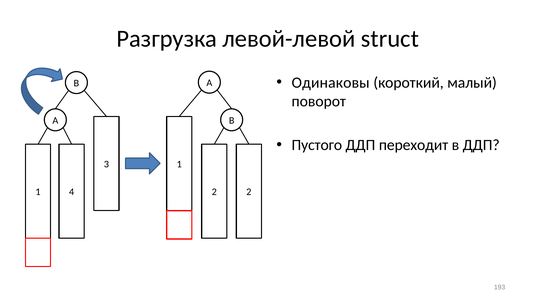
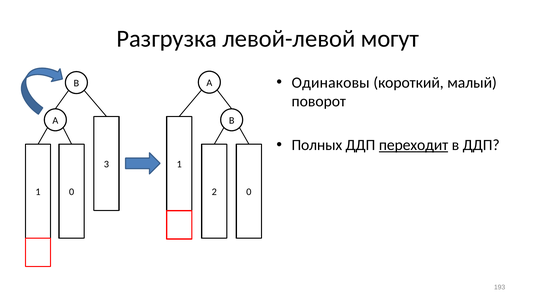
struсt: struсt -> могут
Пустого: Пустого -> Полных
переходит underline: none -> present
1 4: 4 -> 0
2 2: 2 -> 0
